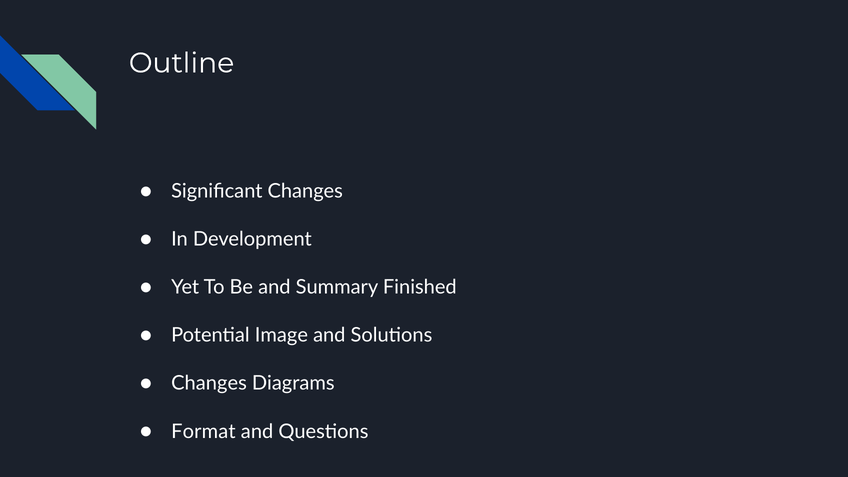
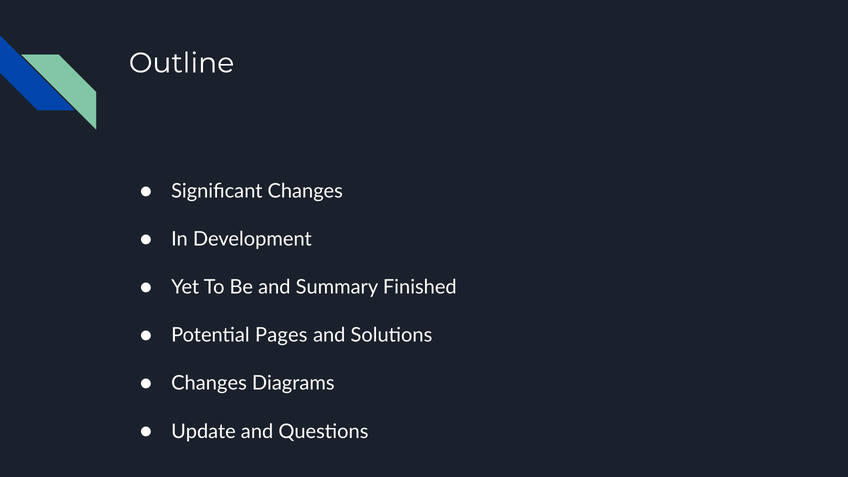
Image: Image -> Pages
Format: Format -> Update
